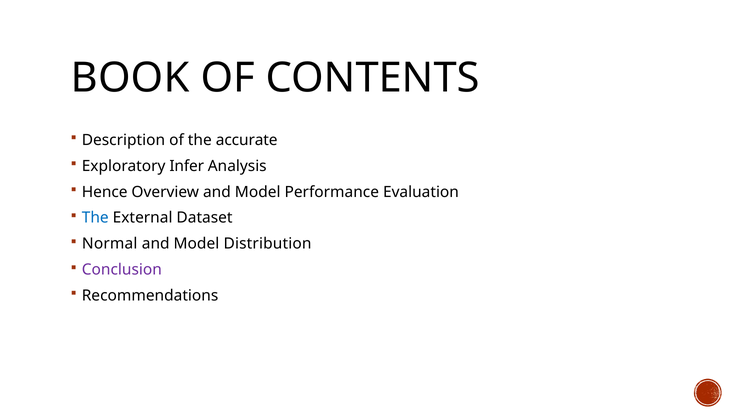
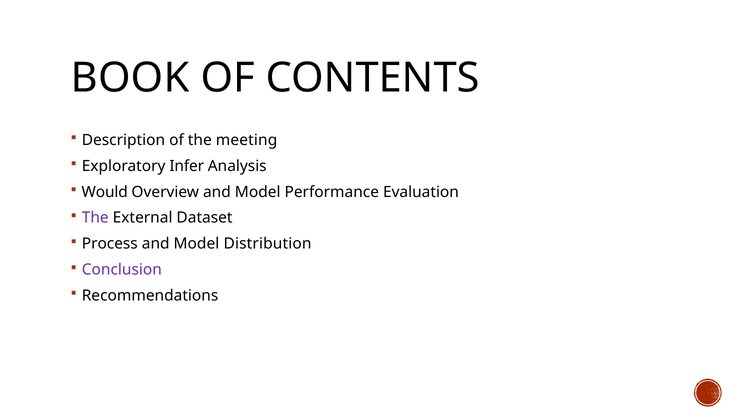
accurate: accurate -> meeting
Hence: Hence -> Would
The at (95, 218) colour: blue -> purple
Normal: Normal -> Process
